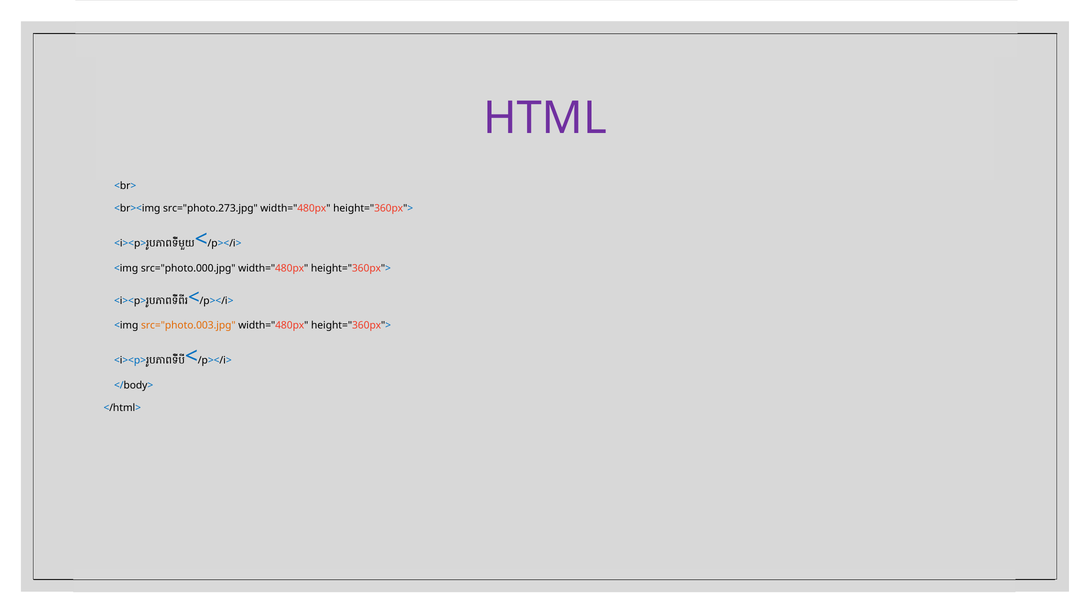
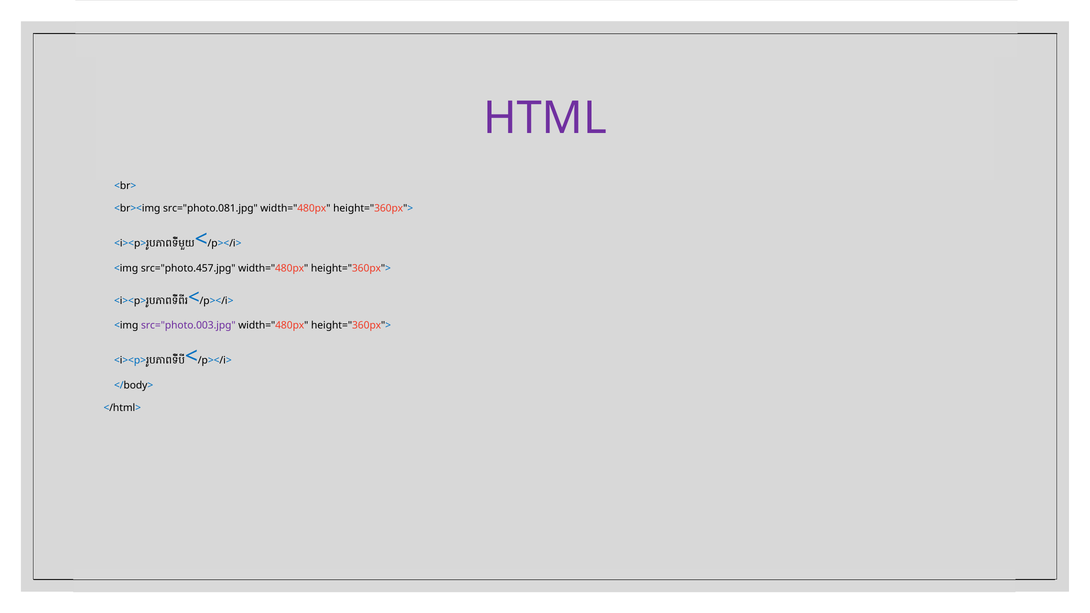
src="photo.273.jpg: src="photo.273.jpg -> src="photo.081.jpg
src="photo.000.jpg: src="photo.000.jpg -> src="photo.457.jpg
src="photo.003.jpg colour: orange -> purple
